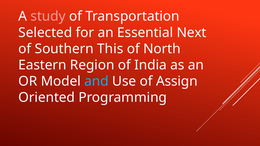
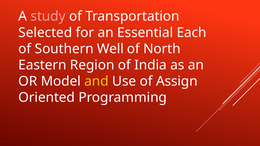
Next: Next -> Each
This: This -> Well
and colour: light blue -> yellow
